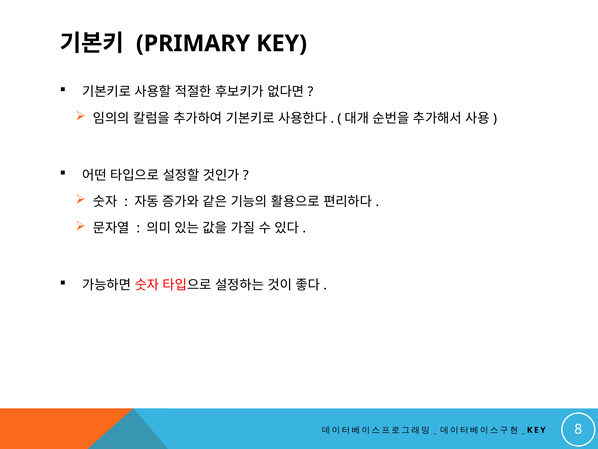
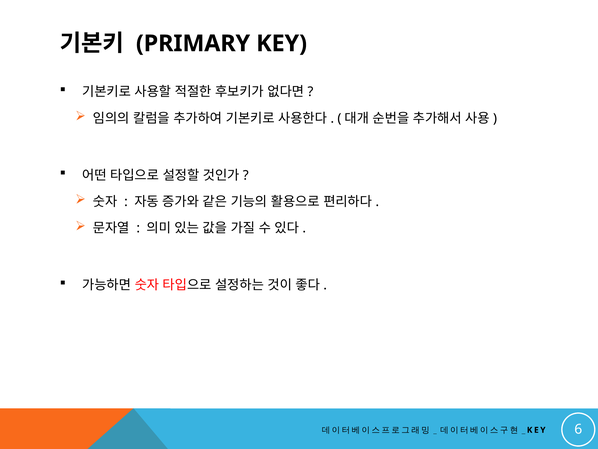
8: 8 -> 6
